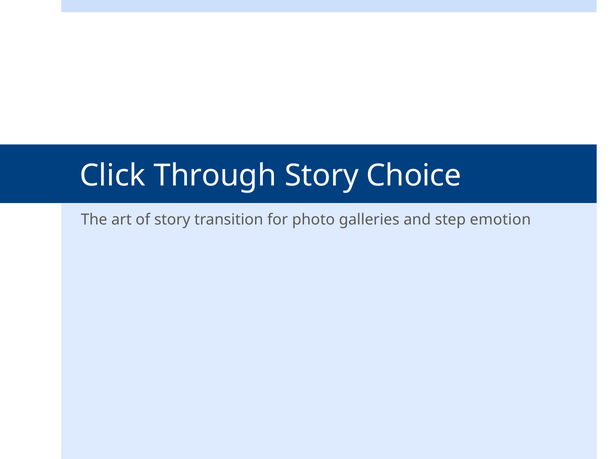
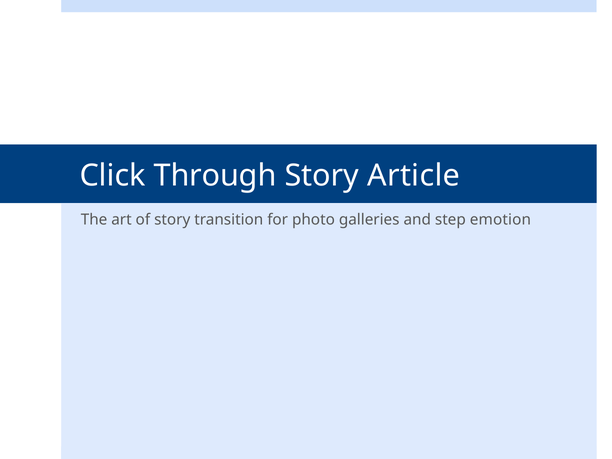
Choice: Choice -> Article
